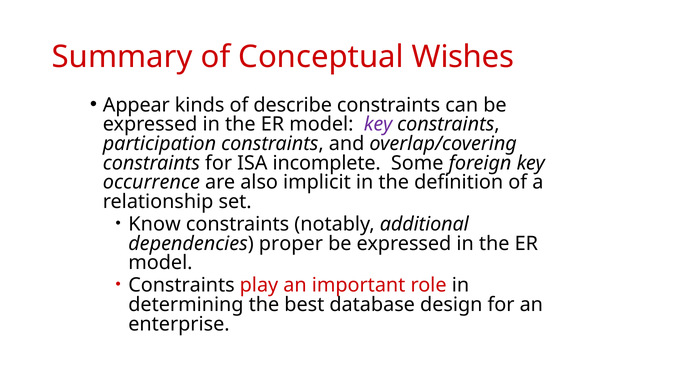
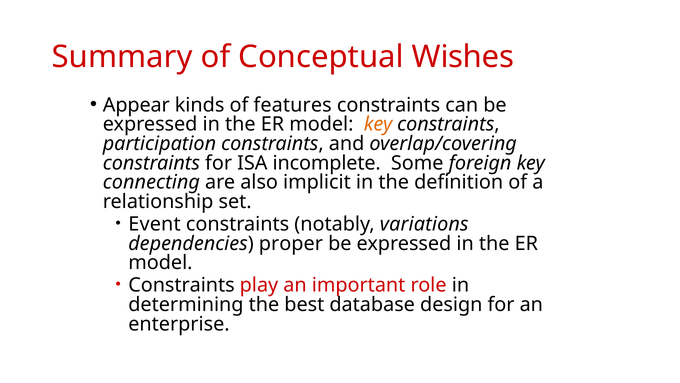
describe: describe -> features
key at (378, 124) colour: purple -> orange
occurrence: occurrence -> connecting
Know: Know -> Event
additional: additional -> variations
